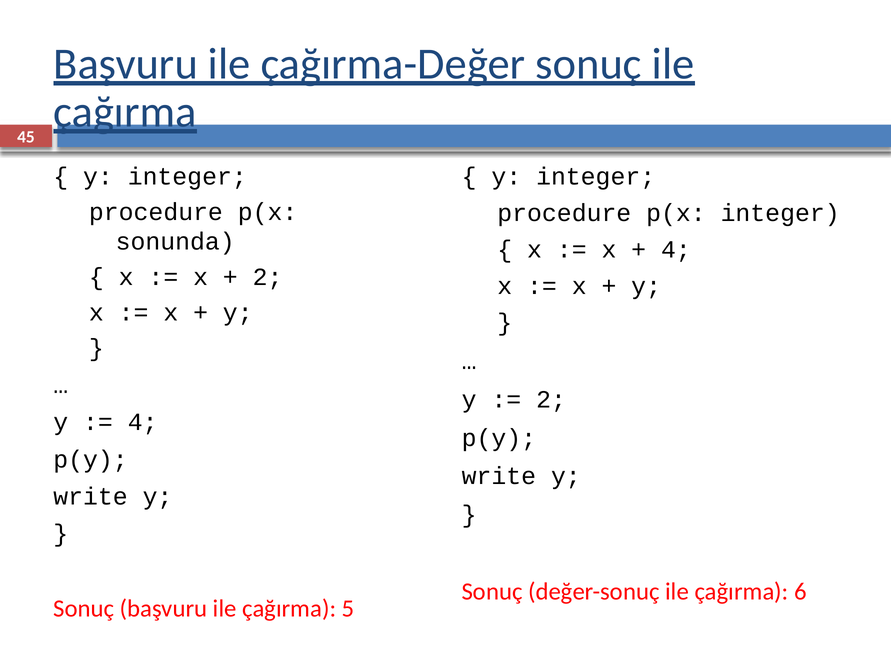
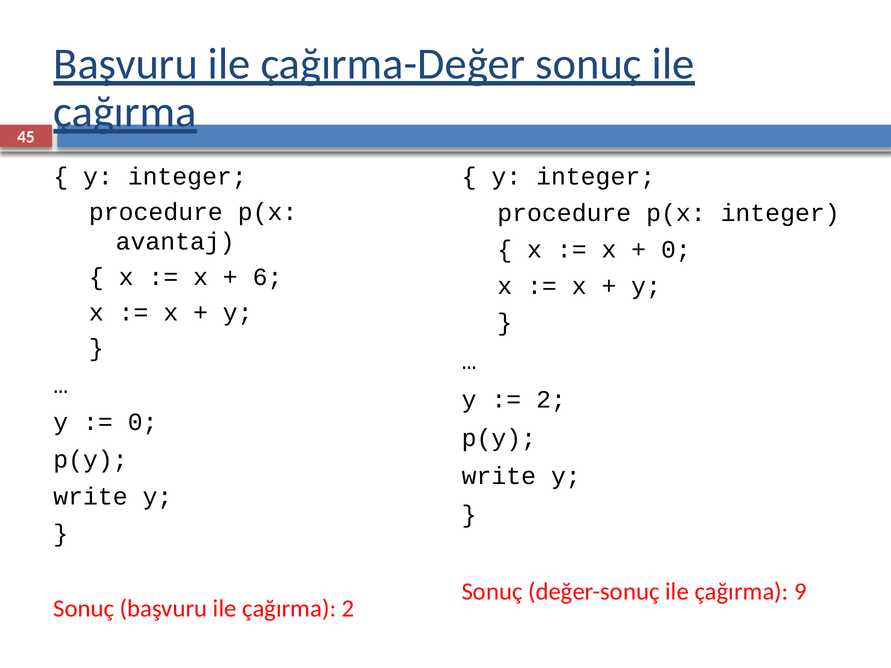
sonunda: sonunda -> avantaj
4 at (676, 250): 4 -> 0
2 at (268, 277): 2 -> 6
4 at (143, 422): 4 -> 0
6: 6 -> 9
çağırma 5: 5 -> 2
